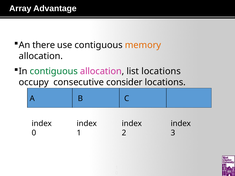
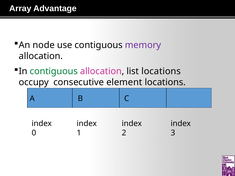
there: there -> node
memory colour: orange -> purple
consider: consider -> element
